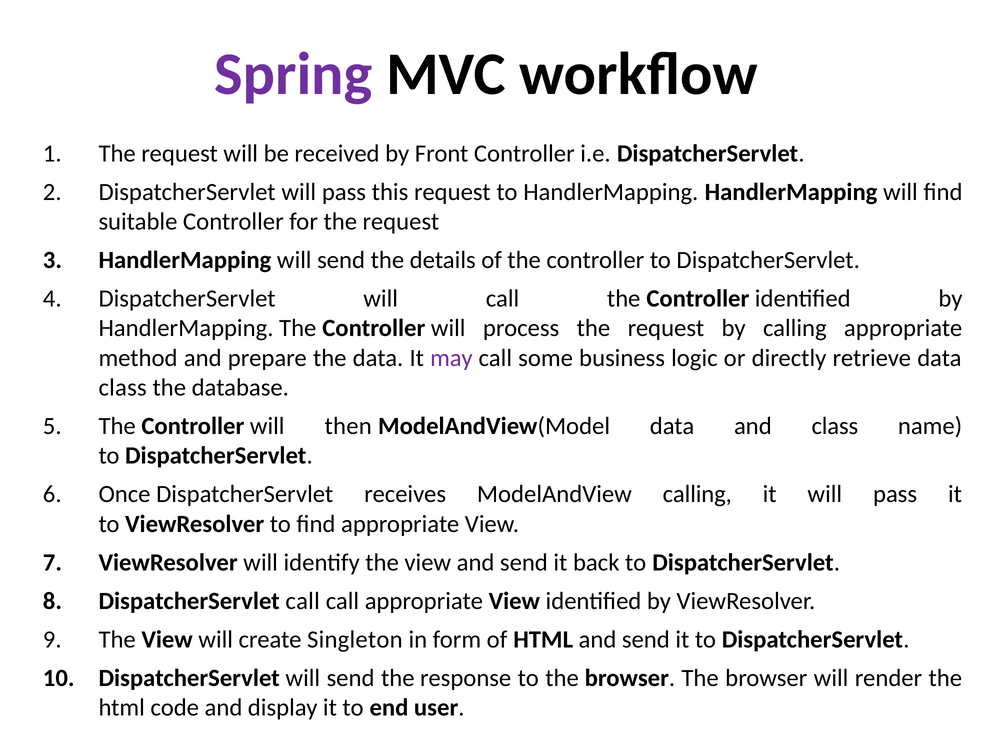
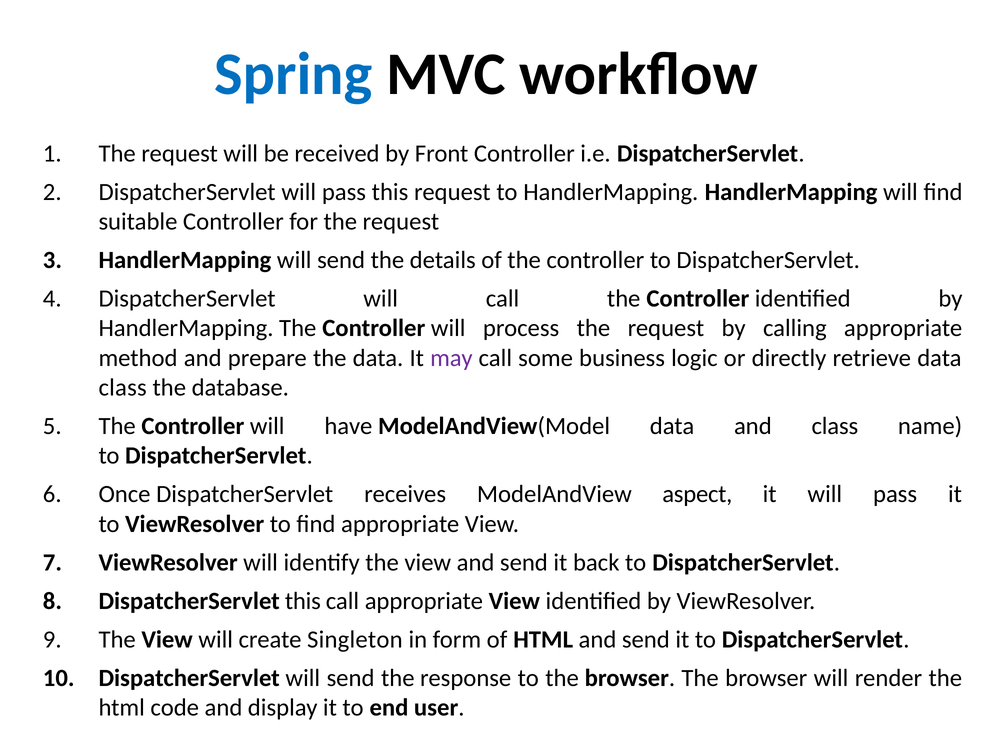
Spring colour: purple -> blue
then: then -> have
ModelAndView calling: calling -> aspect
DispatcherServlet call: call -> this
